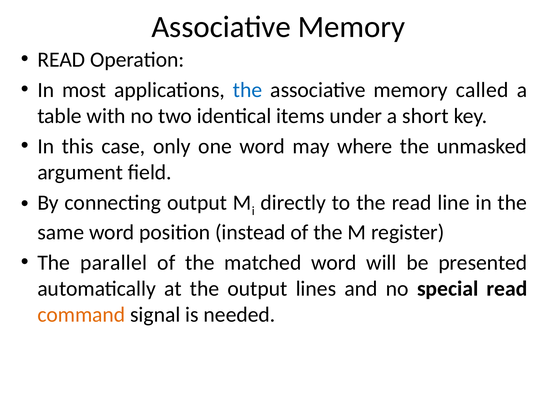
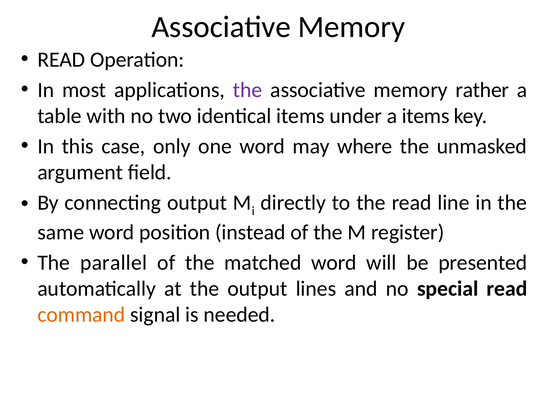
the at (248, 90) colour: blue -> purple
called: called -> rather
a short: short -> items
